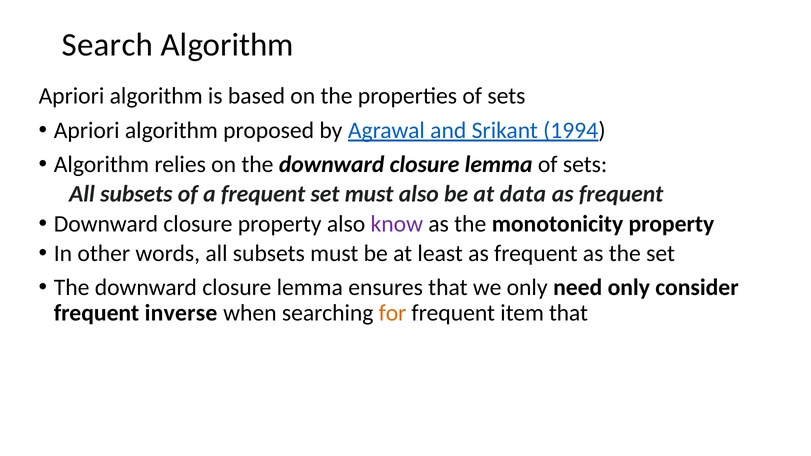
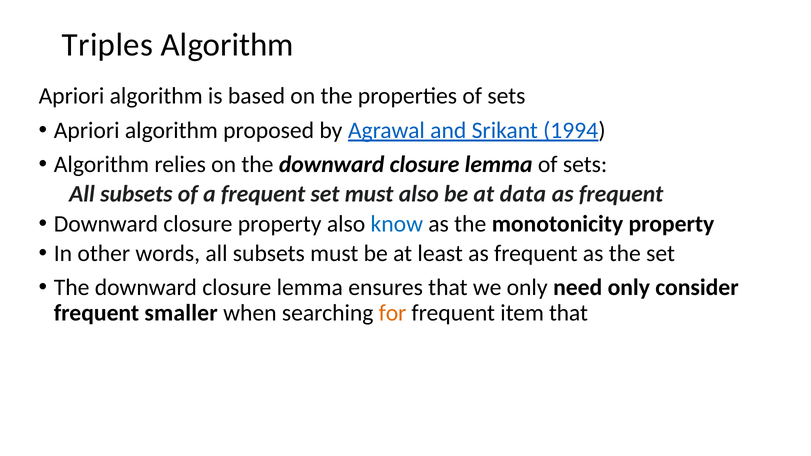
Search: Search -> Triples
know colour: purple -> blue
inverse: inverse -> smaller
